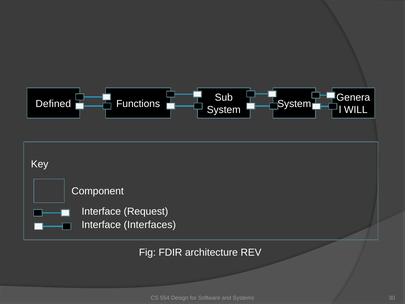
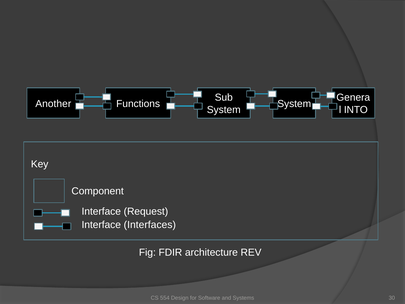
Defined: Defined -> Another
WILL: WILL -> INTO
